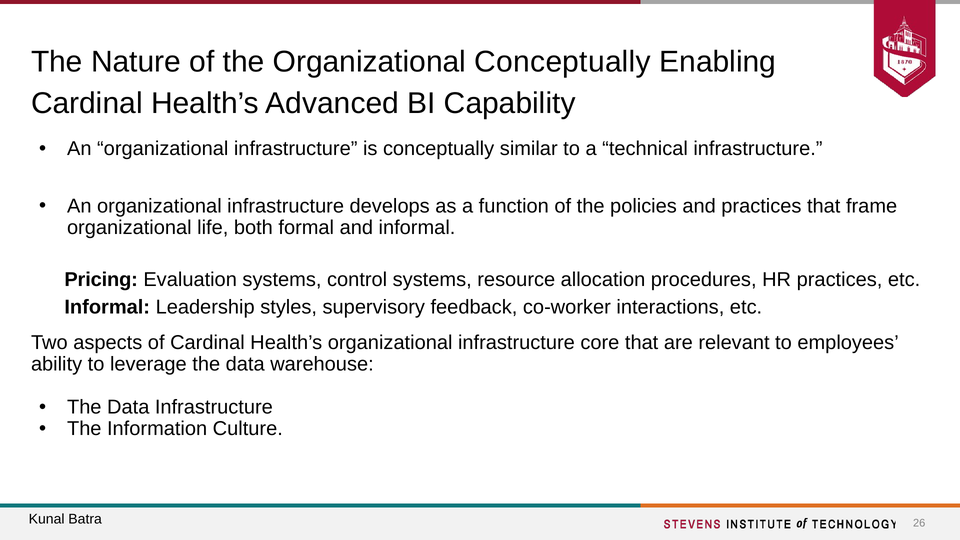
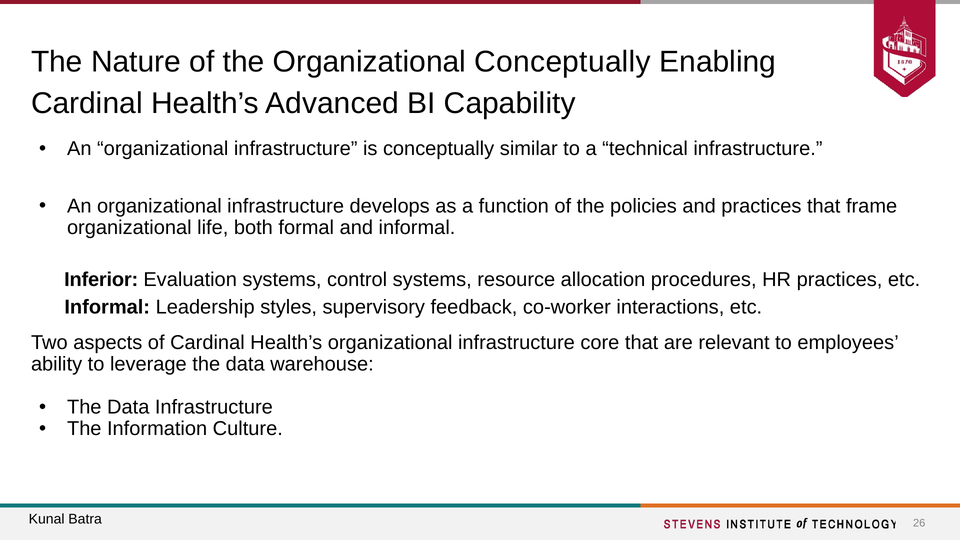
Pricing: Pricing -> Inferior
